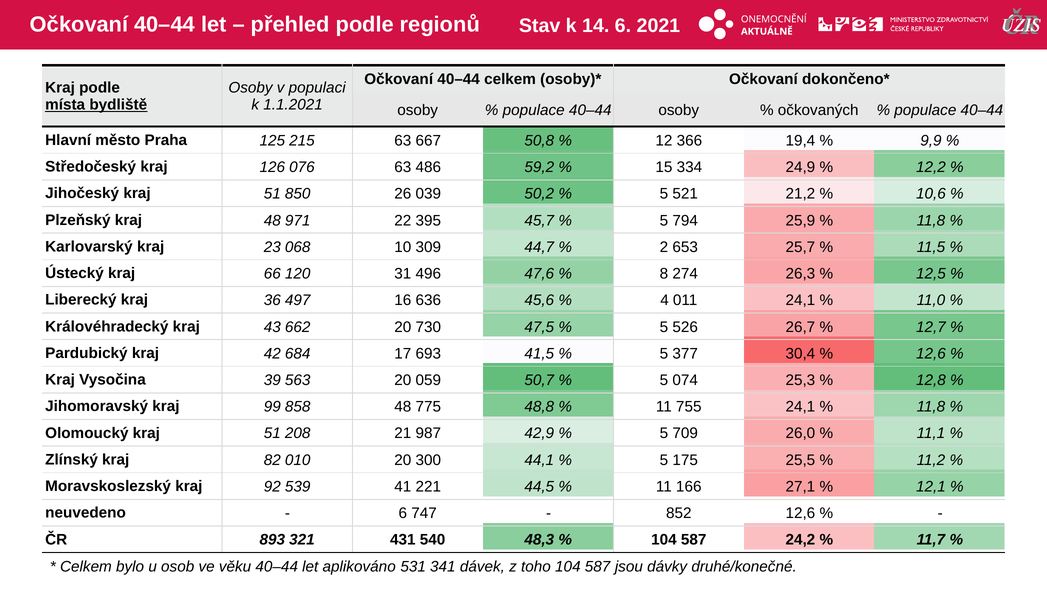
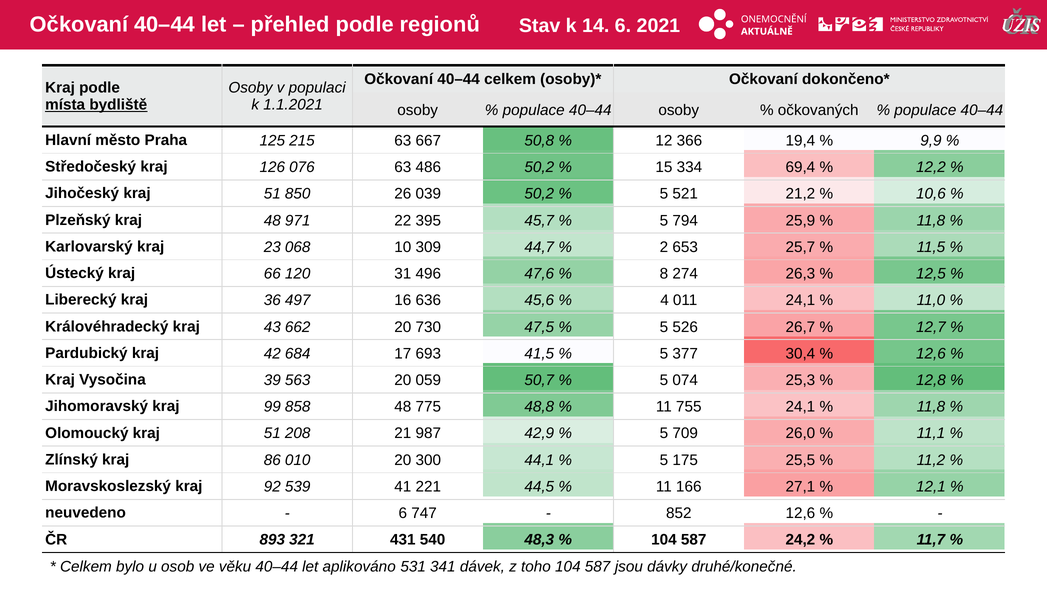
486 59,2: 59,2 -> 50,2
24,9: 24,9 -> 69,4
82: 82 -> 86
